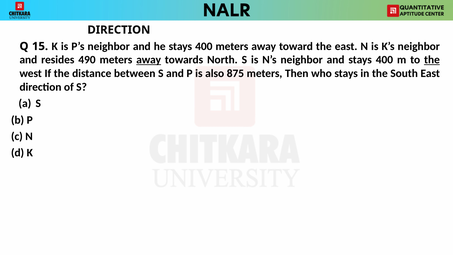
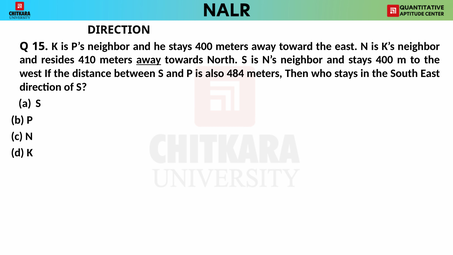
490: 490 -> 410
the at (432, 60) underline: present -> none
875: 875 -> 484
